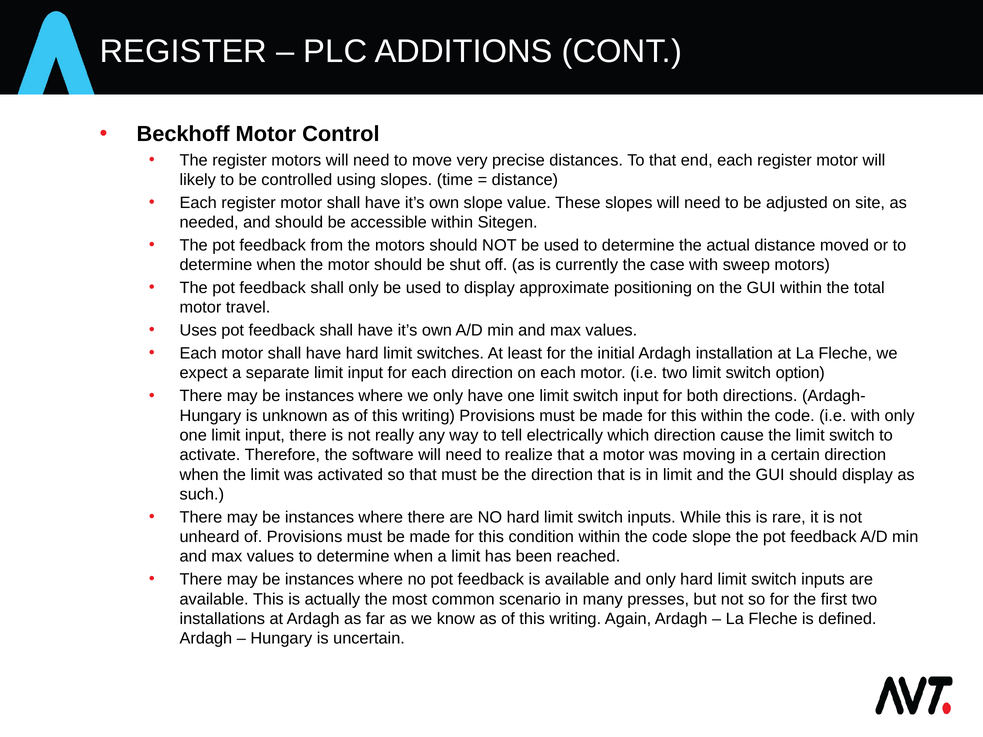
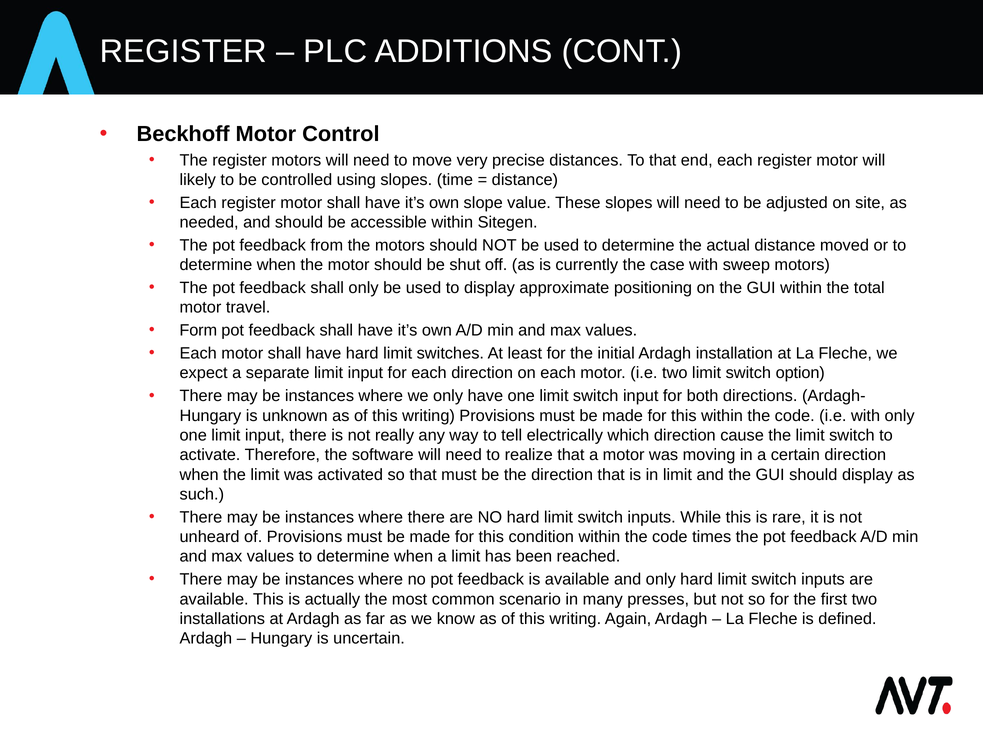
Uses: Uses -> Form
code slope: slope -> times
